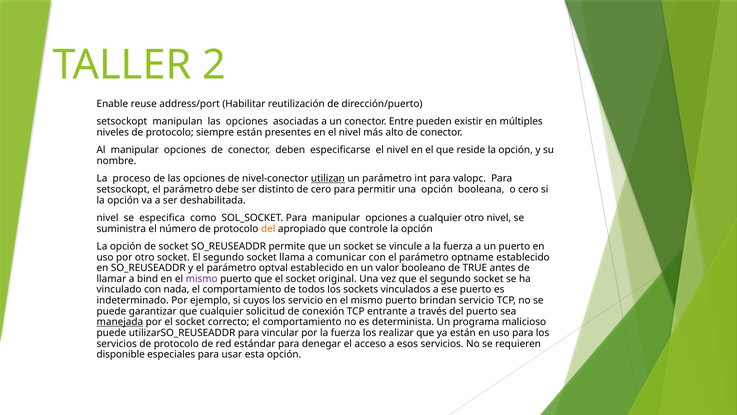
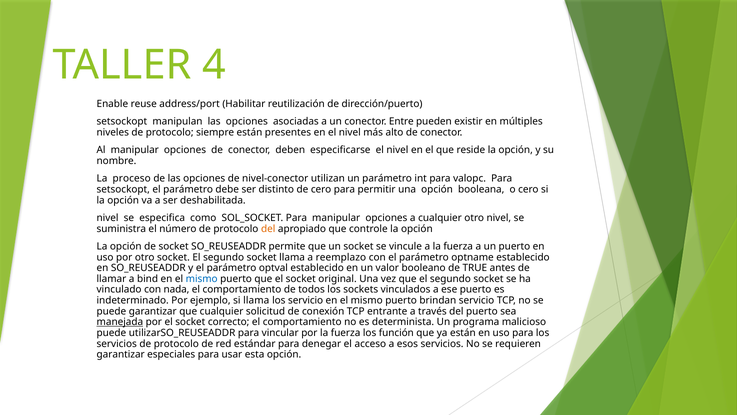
2: 2 -> 4
utilizan underline: present -> none
comunicar: comunicar -> reemplazo
mismo at (202, 279) colour: purple -> blue
si cuyos: cuyos -> llama
realizar: realizar -> función
disponible at (121, 354): disponible -> garantizar
